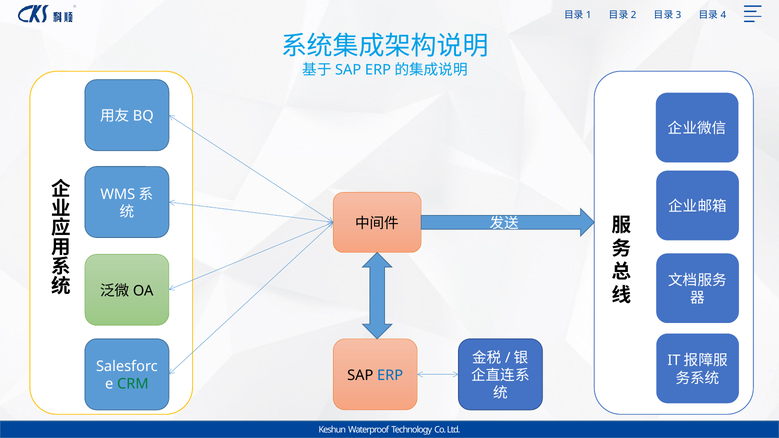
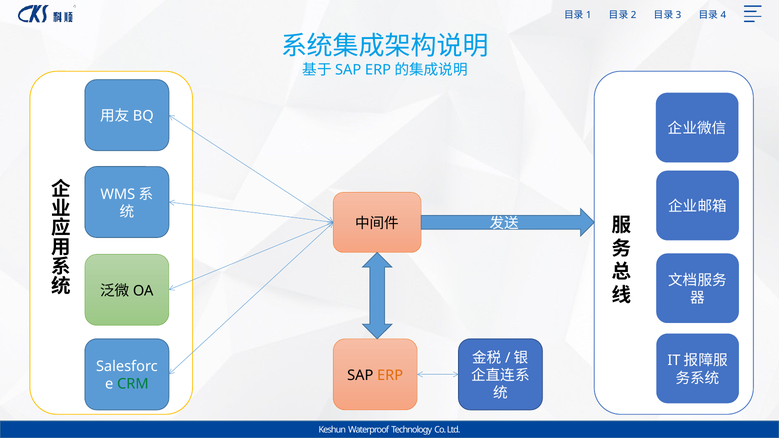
ERP colour: blue -> orange
